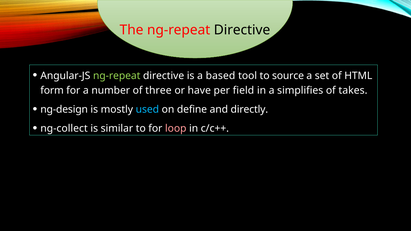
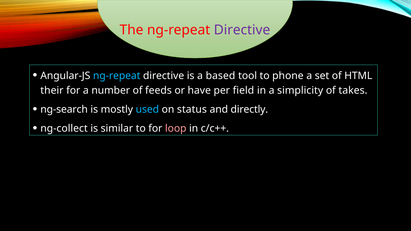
Directive at (242, 30) colour: black -> purple
ng-repeat at (117, 76) colour: light green -> light blue
source: source -> phone
form: form -> their
three: three -> feeds
simplifies: simplifies -> simplicity
ng-design: ng-design -> ng-search
define: define -> status
